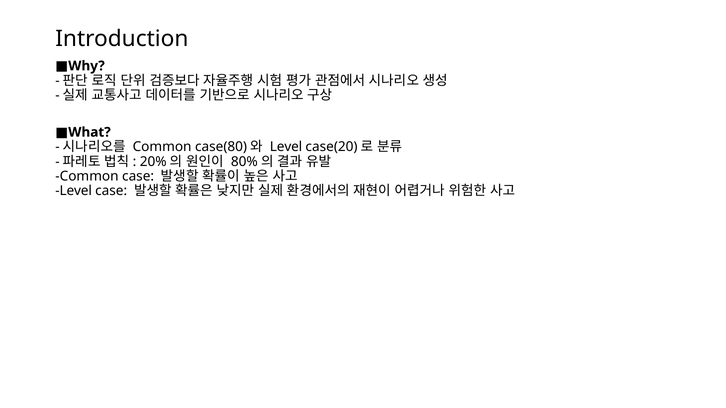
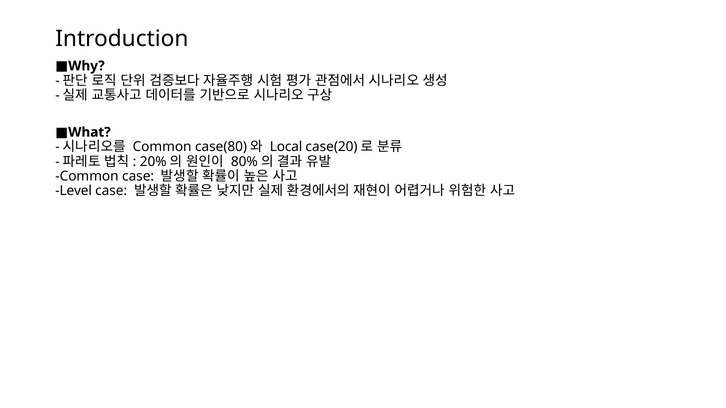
Level at (286, 147): Level -> Local
